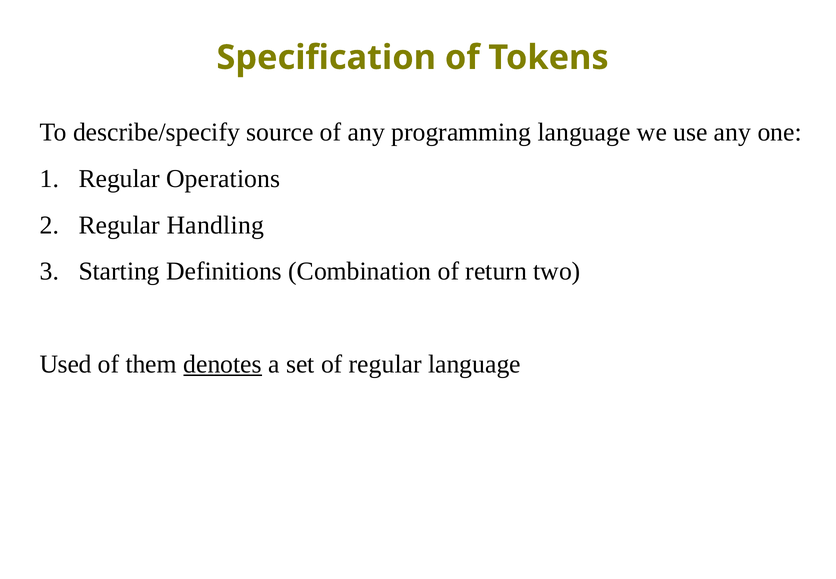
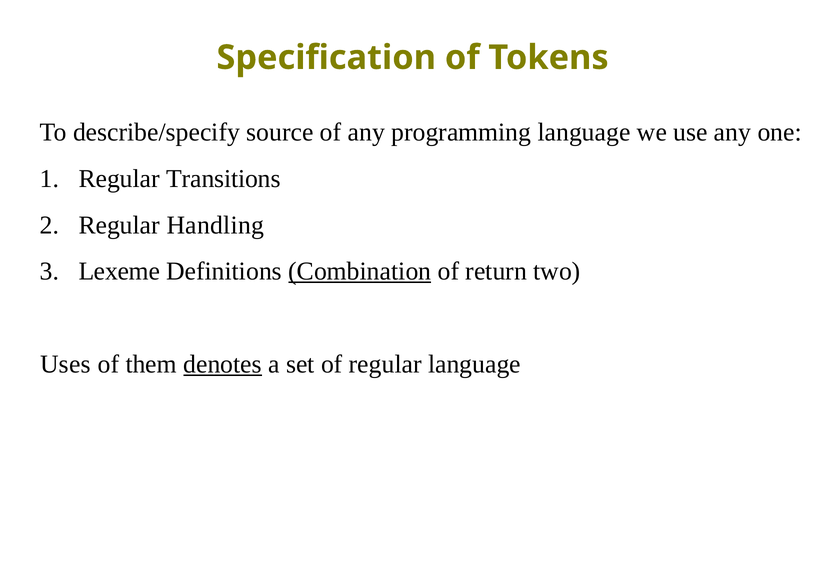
Operations: Operations -> Transitions
Starting: Starting -> Lexeme
Combination underline: none -> present
Used: Used -> Uses
